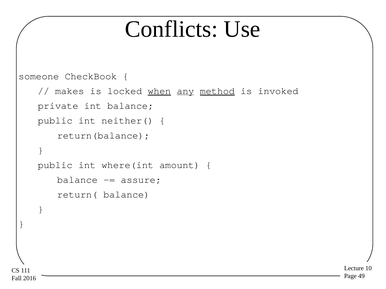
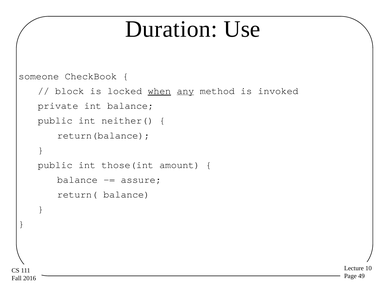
Conflicts: Conflicts -> Duration
makes: makes -> block
method underline: present -> none
where(int: where(int -> those(int
